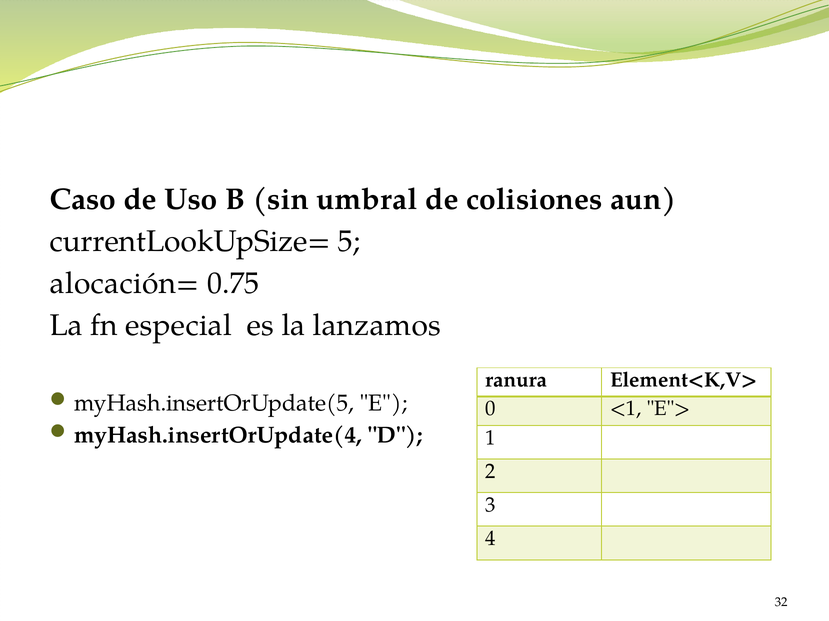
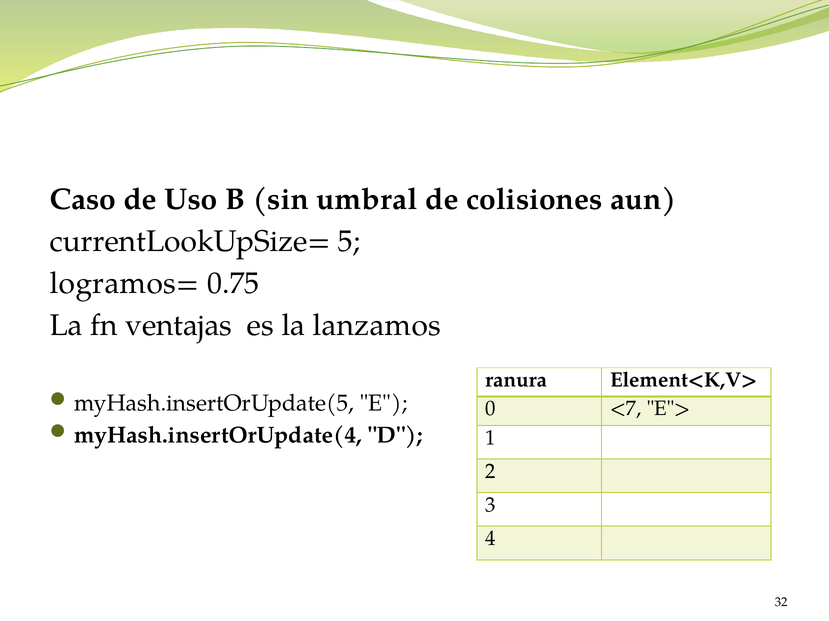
alocación=: alocación= -> logramos=
especial: especial -> ventajas
<1: <1 -> <7
